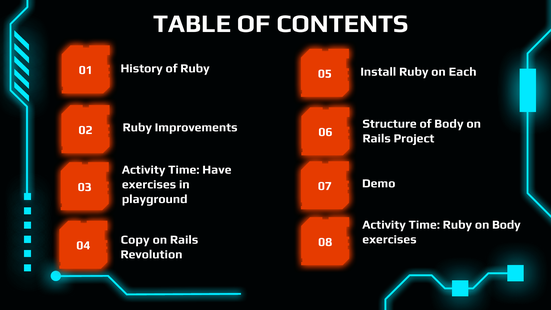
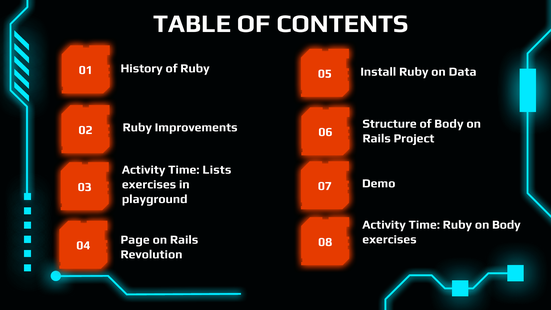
Each: Each -> Data
Have: Have -> Lists
Copy: Copy -> Page
